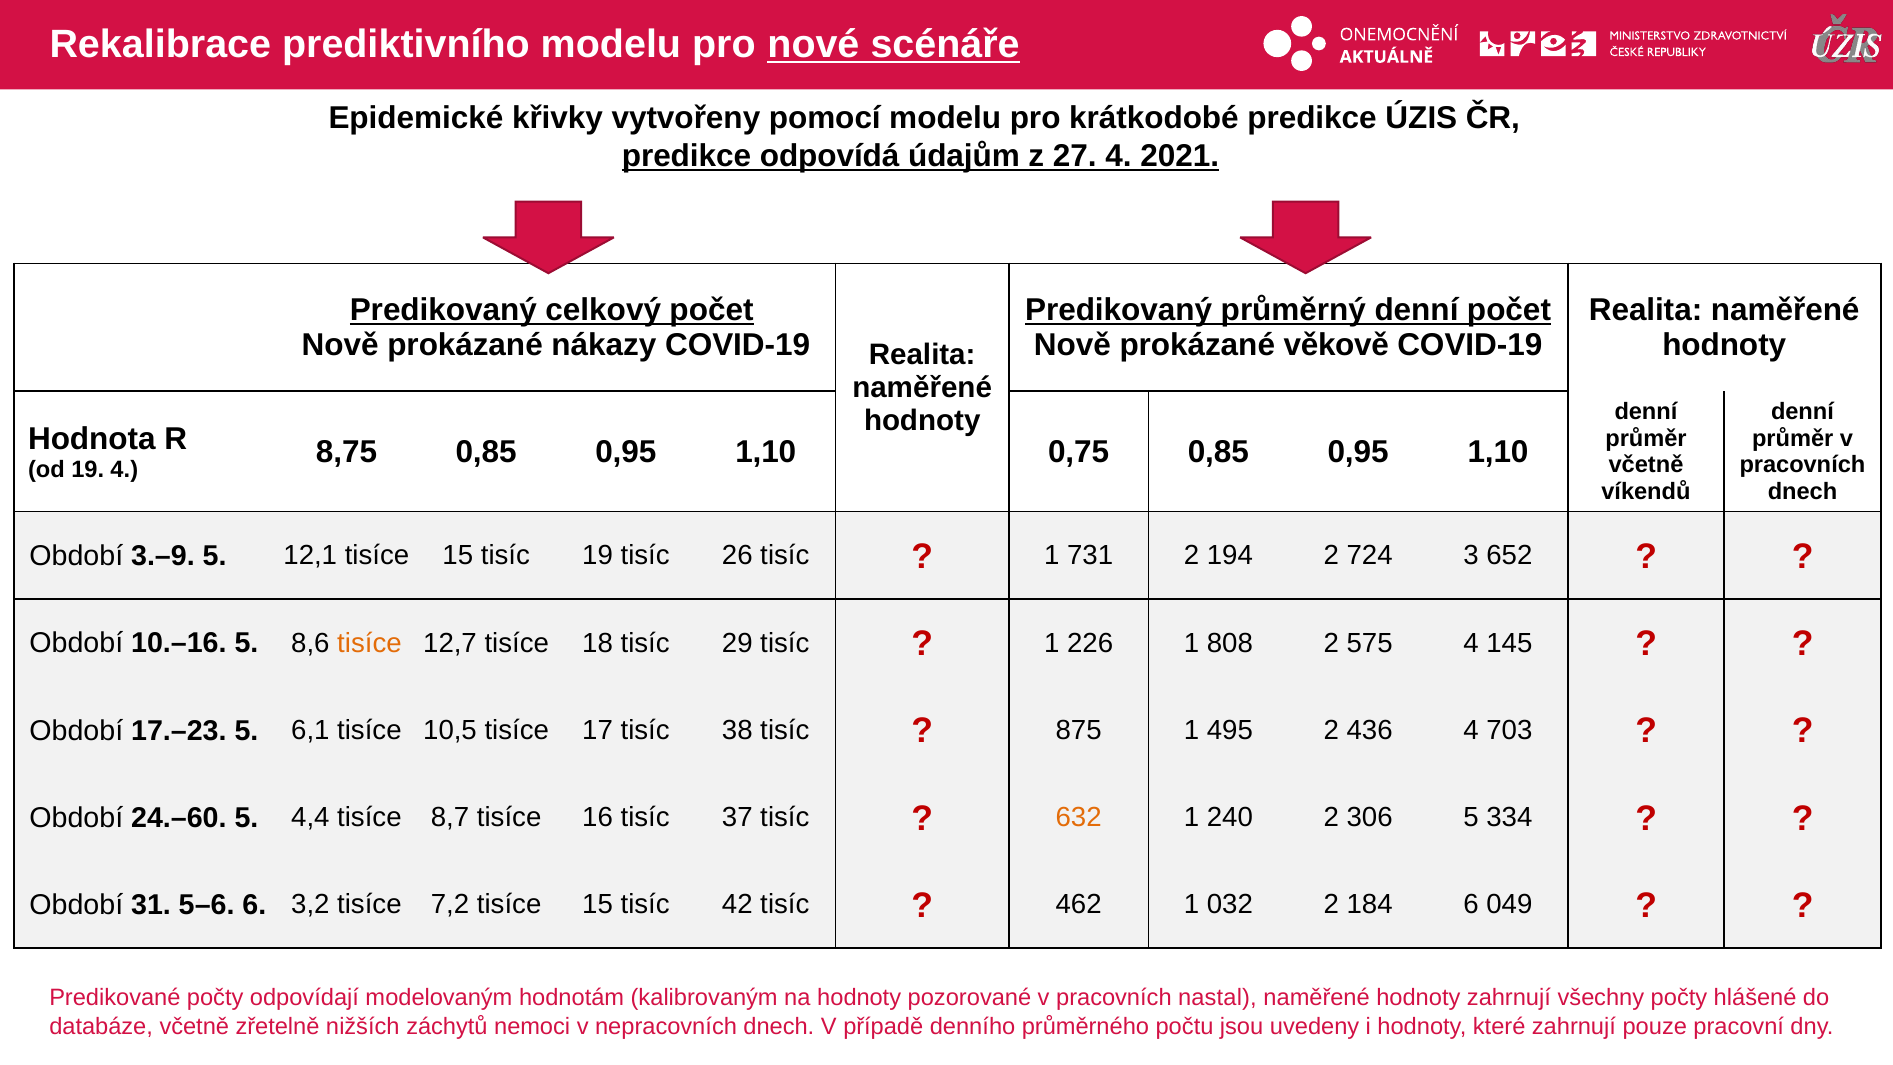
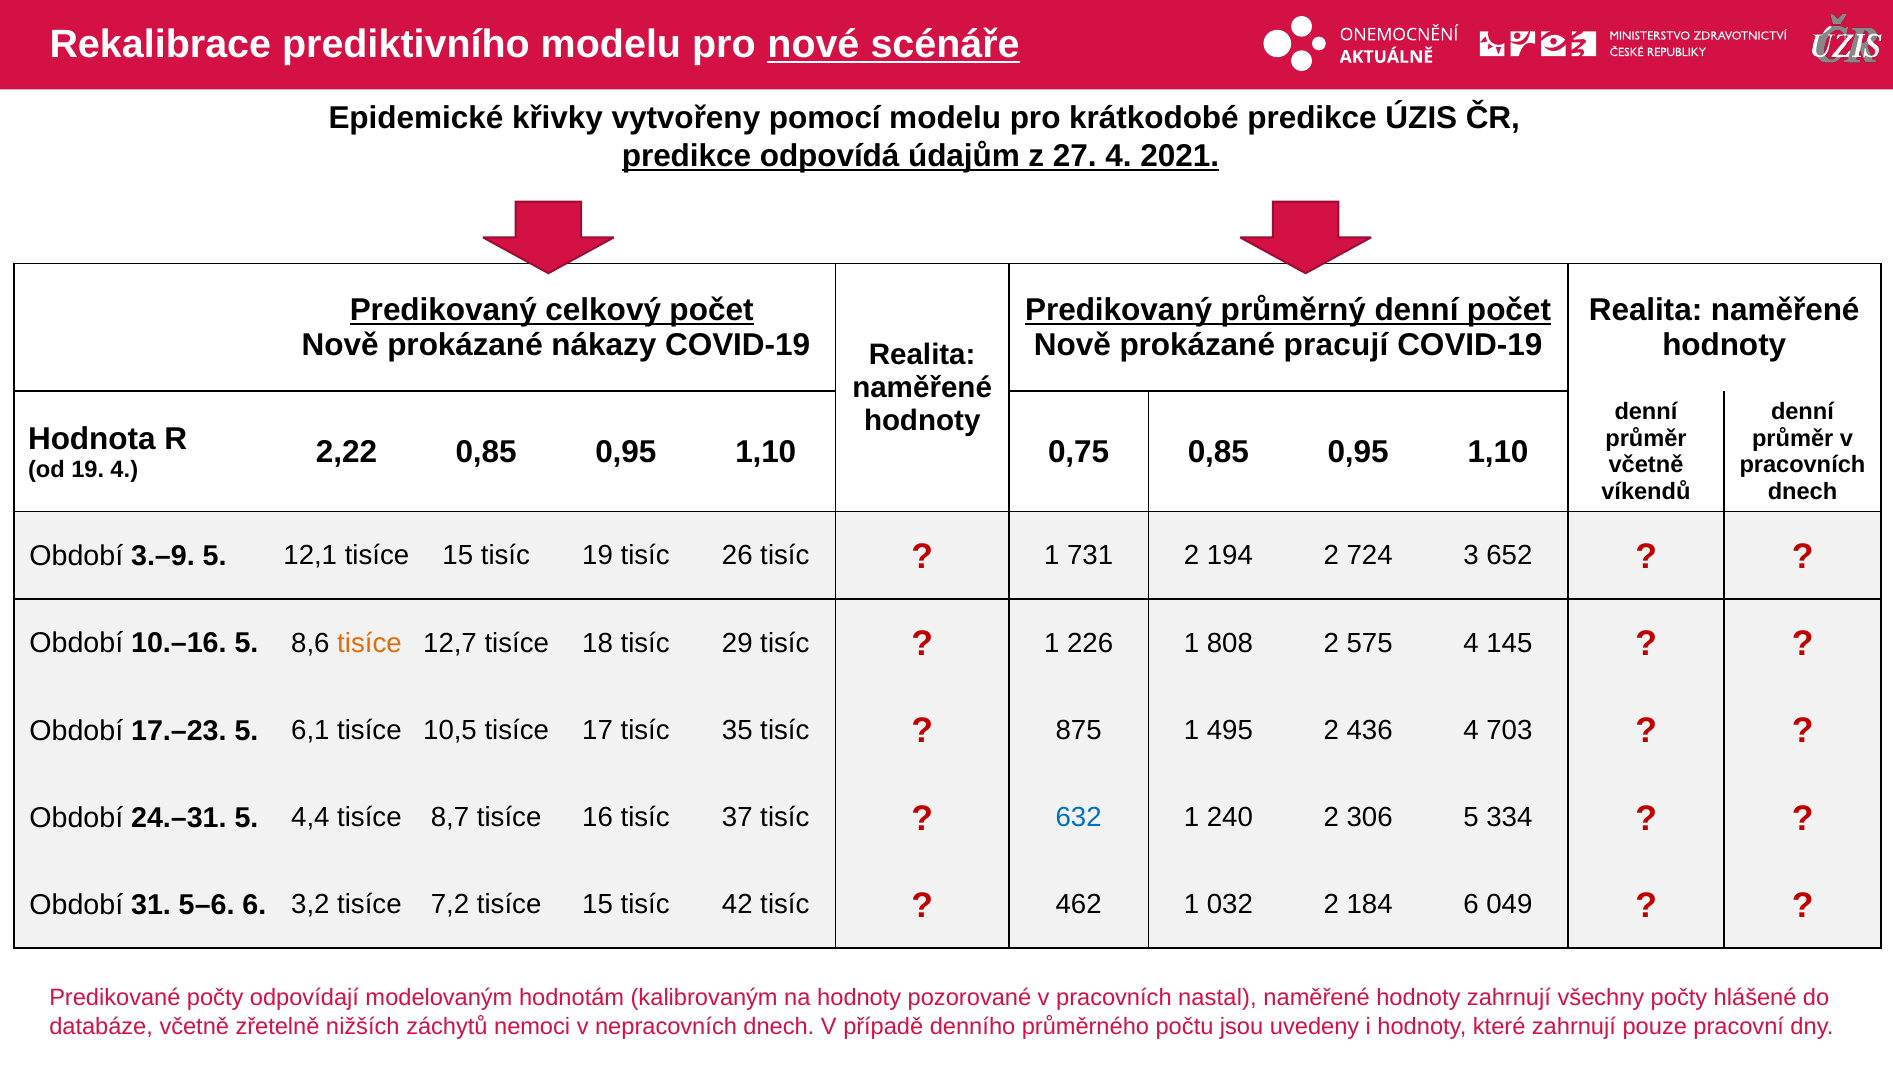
věkově: věkově -> pracují
8,75: 8,75 -> 2,22
38: 38 -> 35
24.–60: 24.–60 -> 24.–31
632 colour: orange -> blue
